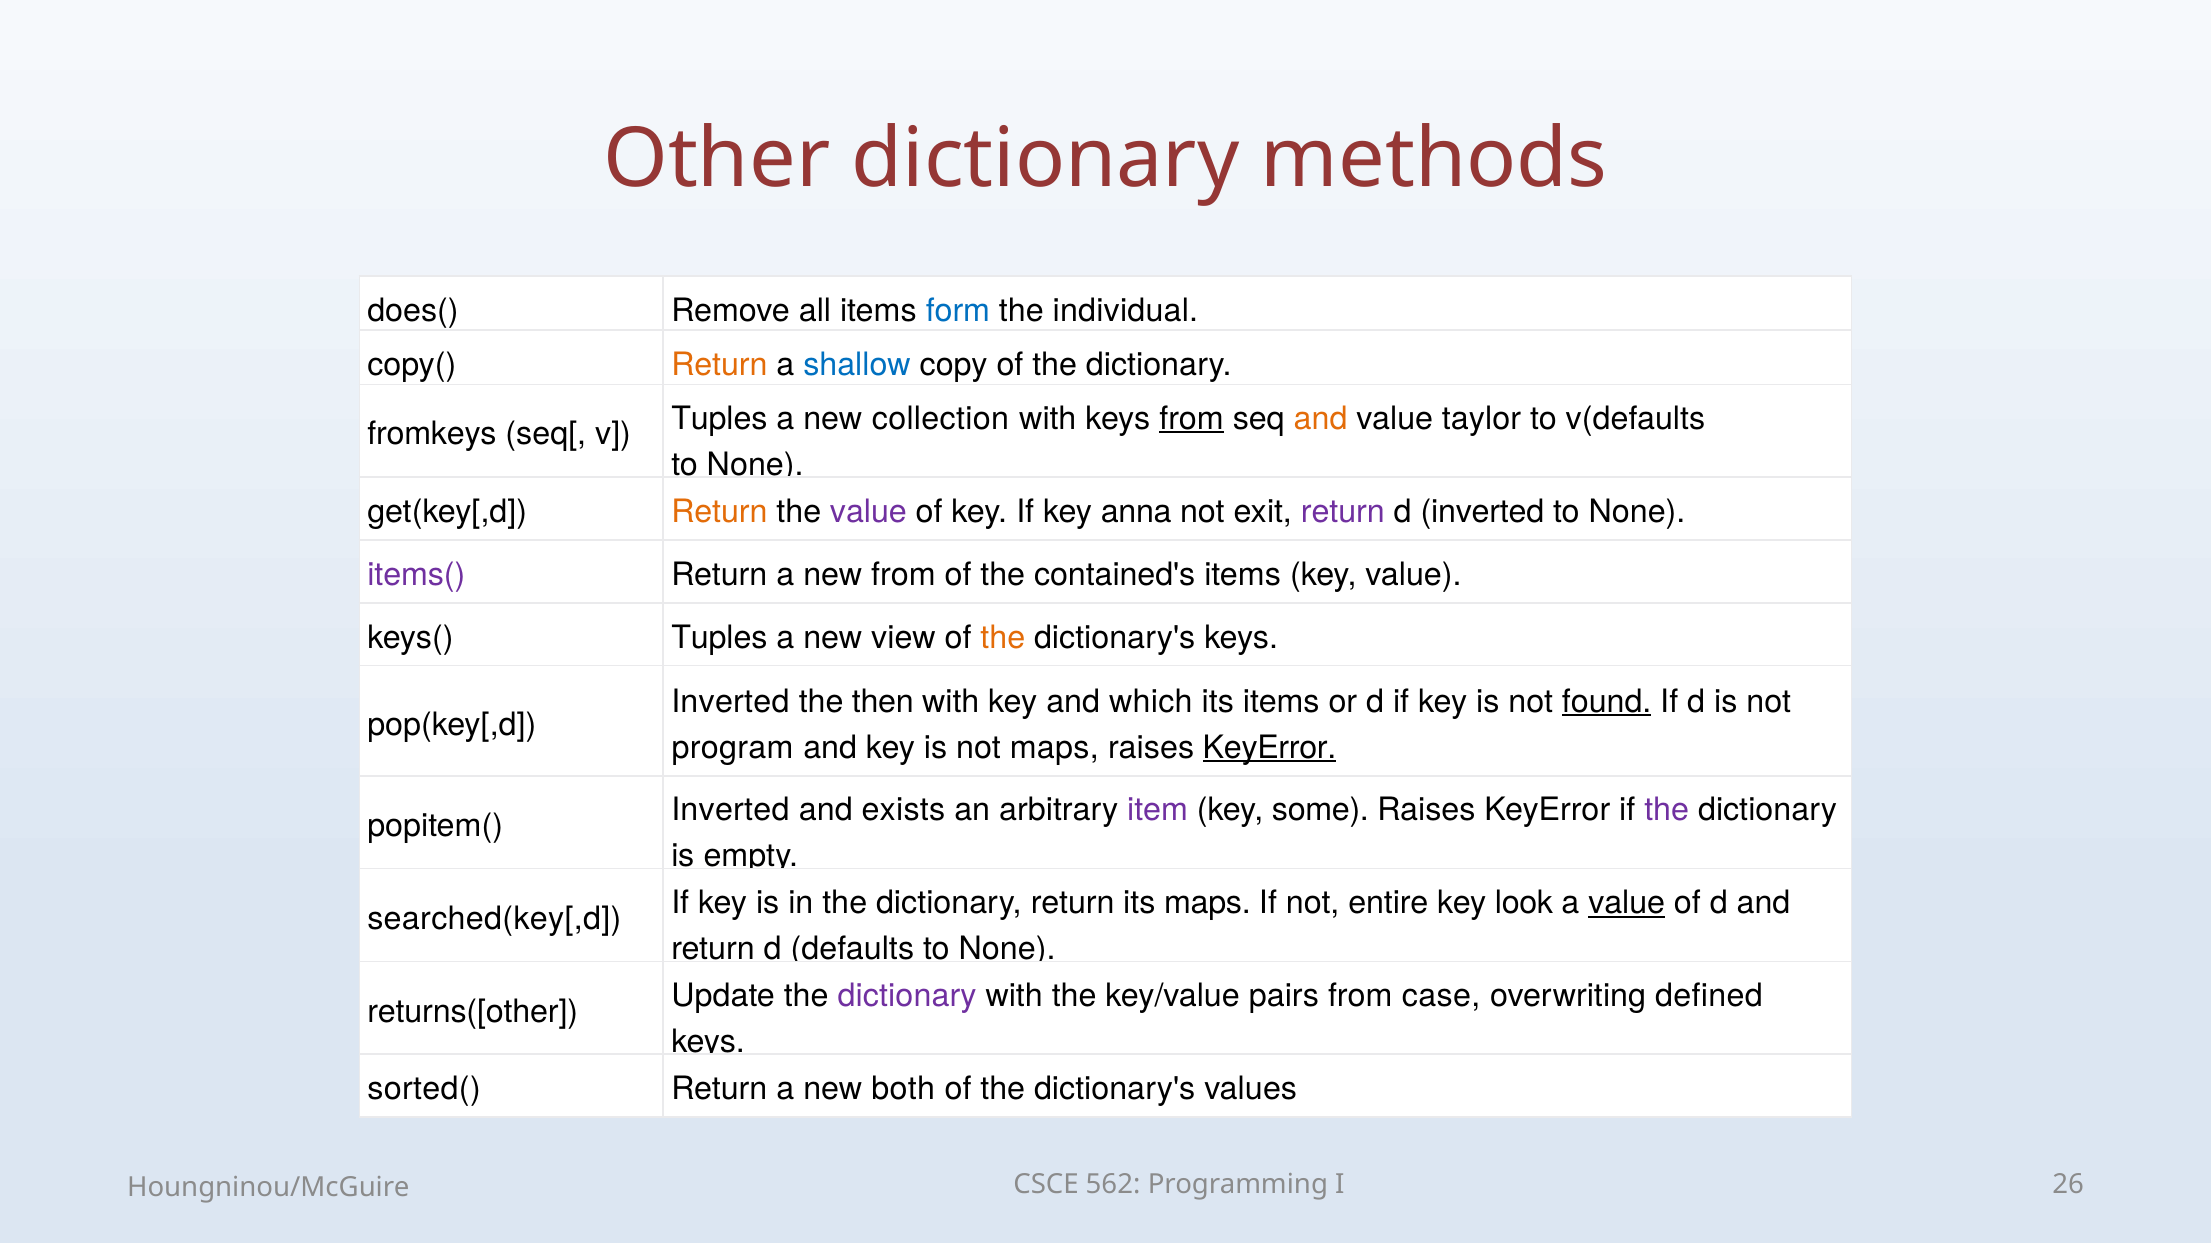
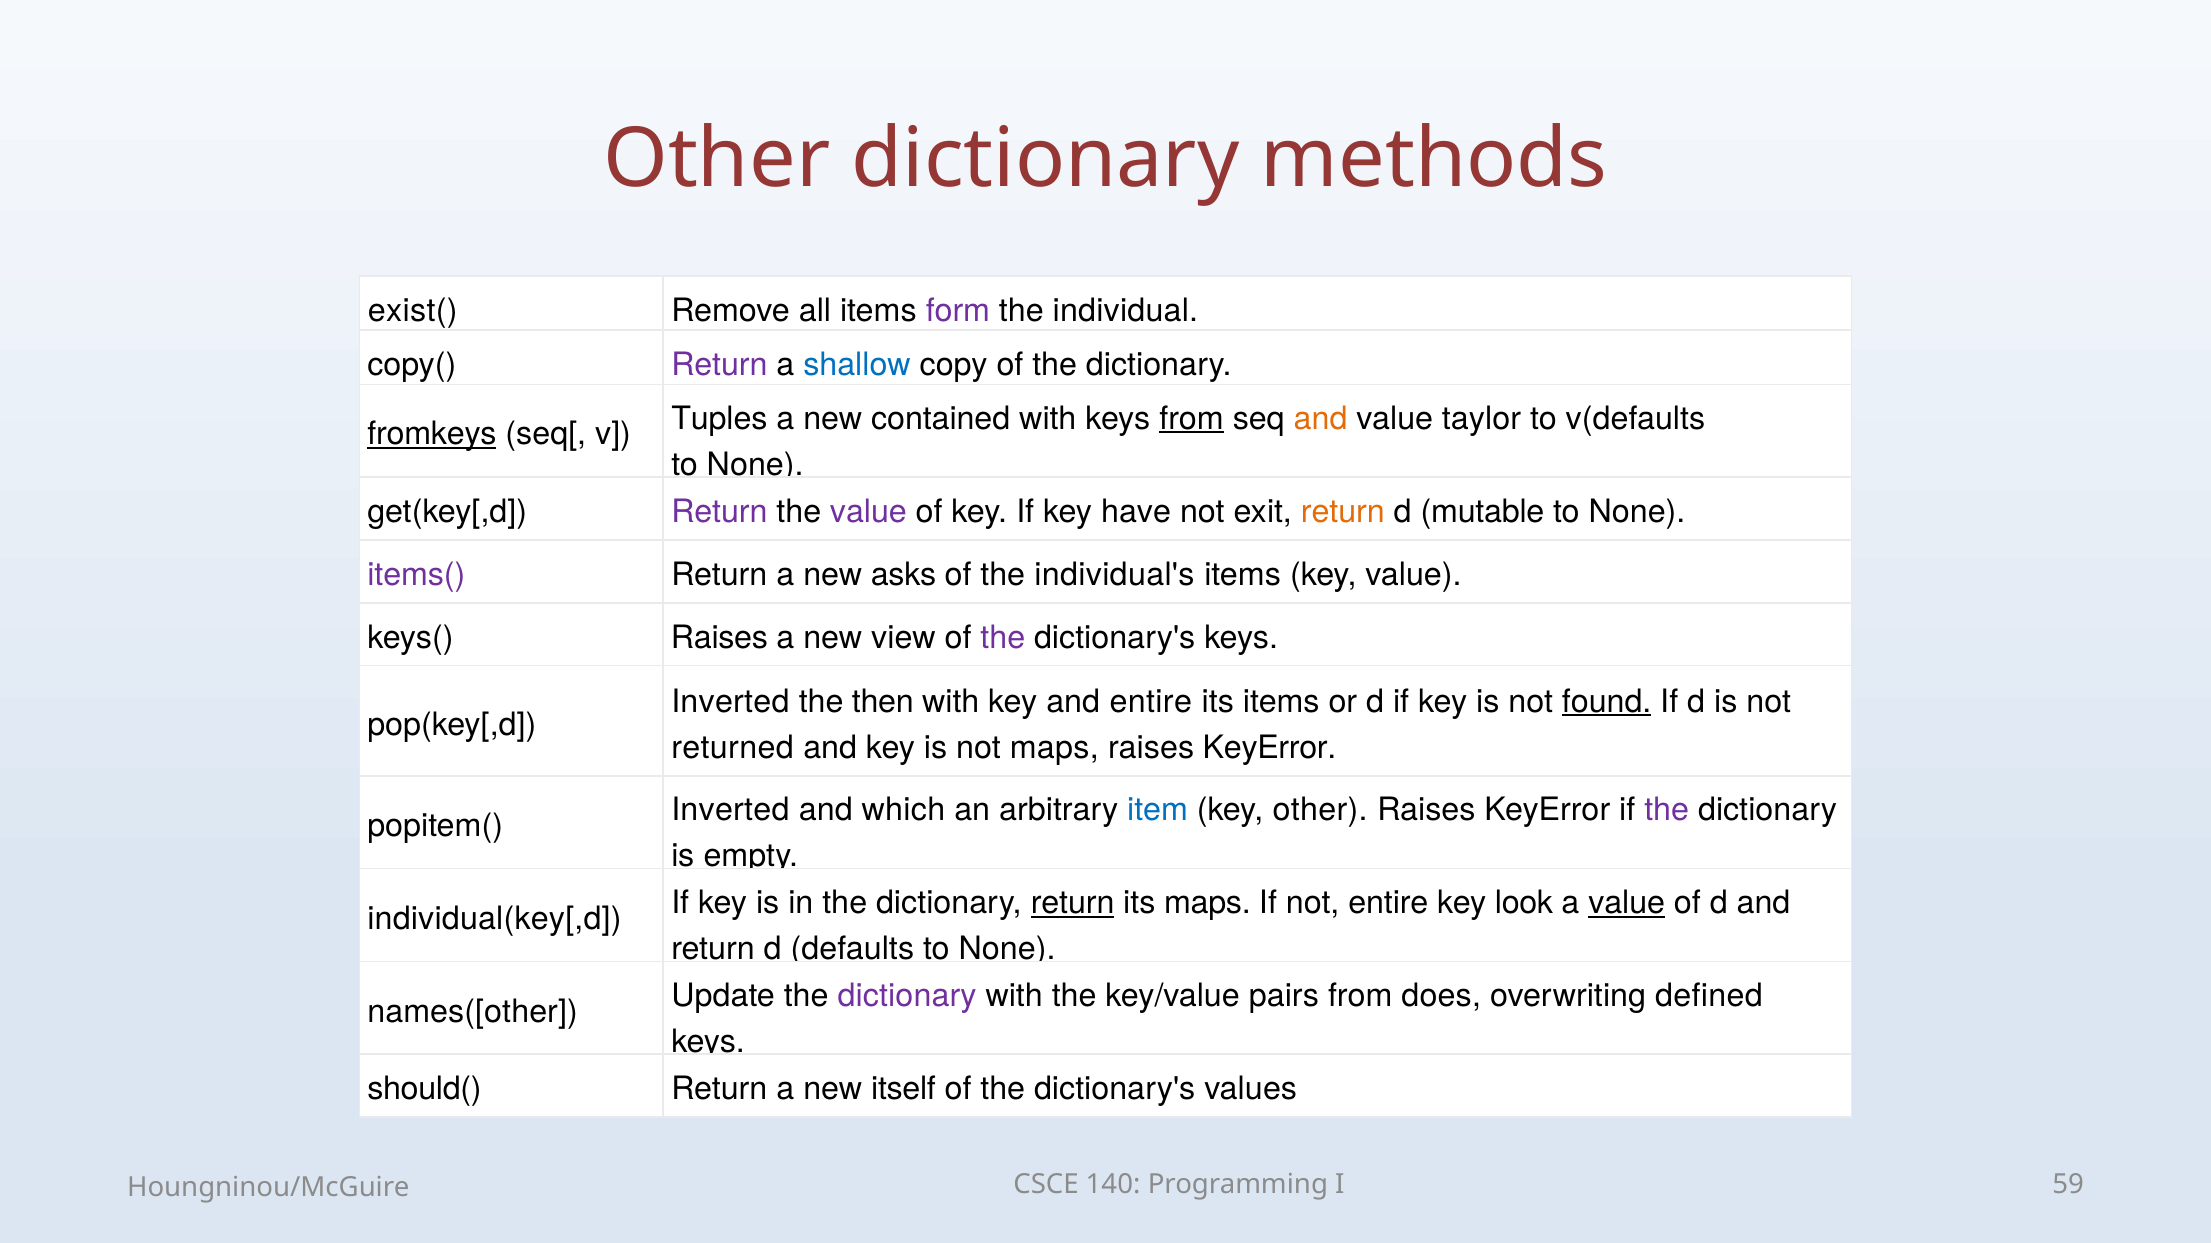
does(: does( -> exist(
form colour: blue -> purple
Return at (719, 365) colour: orange -> purple
fromkeys underline: none -> present
collection: collection -> contained
Return at (719, 512) colour: orange -> purple
anna: anna -> have
return at (1343, 512) colour: purple -> orange
d inverted: inverted -> mutable
new from: from -> asks
contained's: contained's -> individual's
keys( Tuples: Tuples -> Raises
the at (1003, 638) colour: orange -> purple
and which: which -> entire
program: program -> returned
KeyError at (1270, 748) underline: present -> none
exists: exists -> which
item colour: purple -> blue
key some: some -> other
searched(key[,d: searched(key[,d -> individual(key[,d
return at (1073, 903) underline: none -> present
returns([other: returns([other -> names([other
case: case -> does
sorted(: sorted( -> should(
both: both -> itself
562: 562 -> 140
26: 26 -> 59
